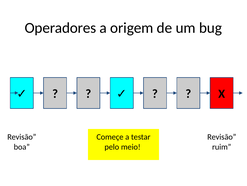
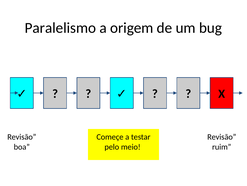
Operadores: Operadores -> Paralelismo
